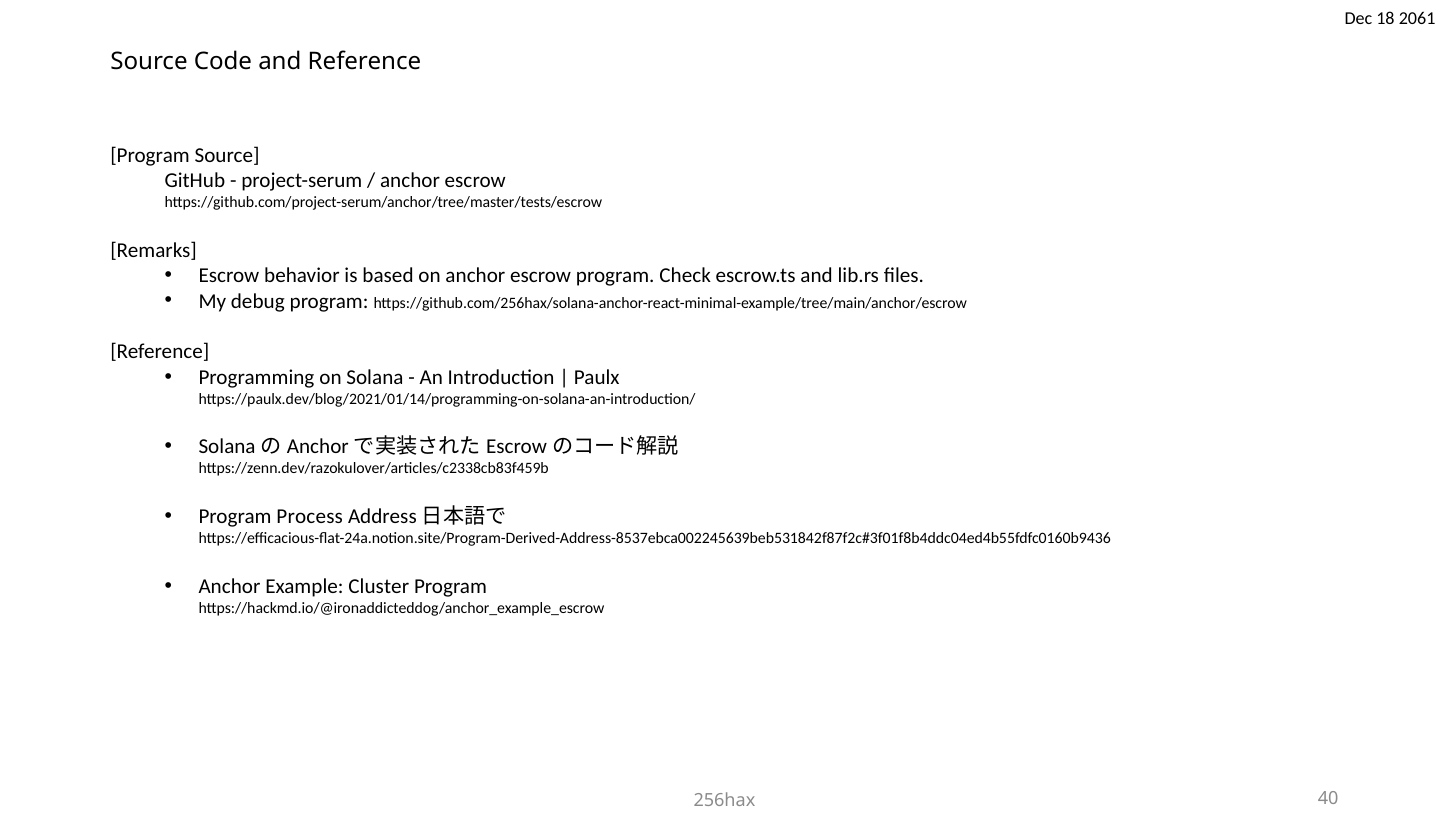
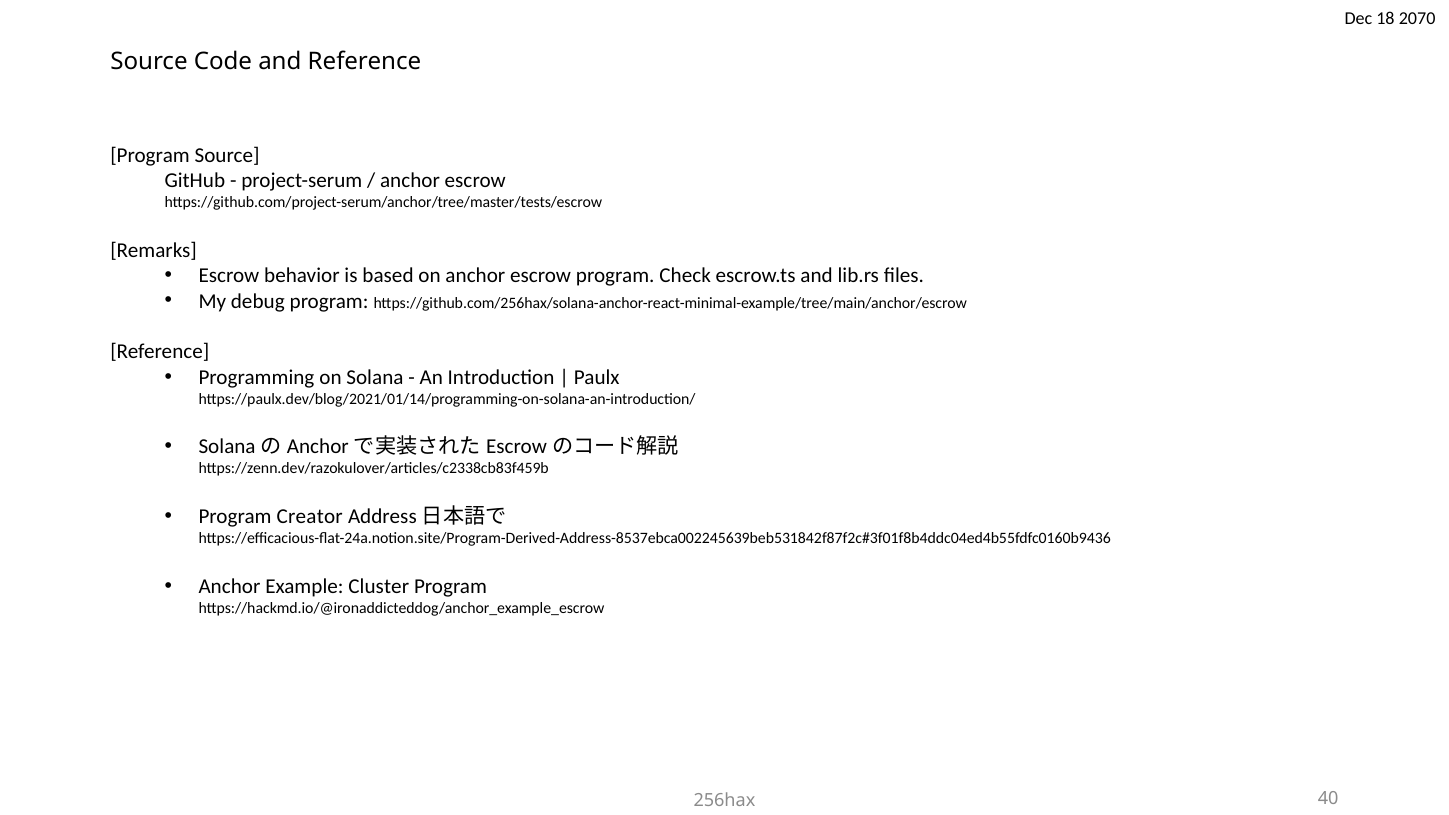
2061: 2061 -> 2070
Process: Process -> Creator
